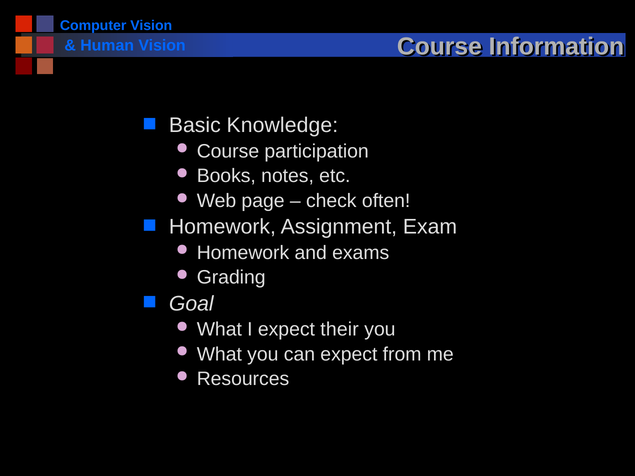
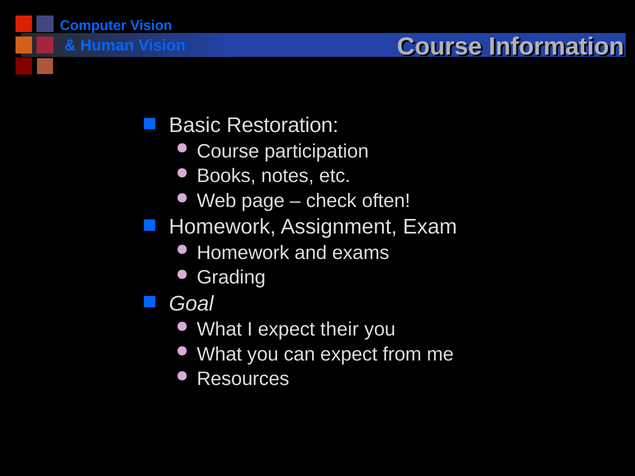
Knowledge: Knowledge -> Restoration
